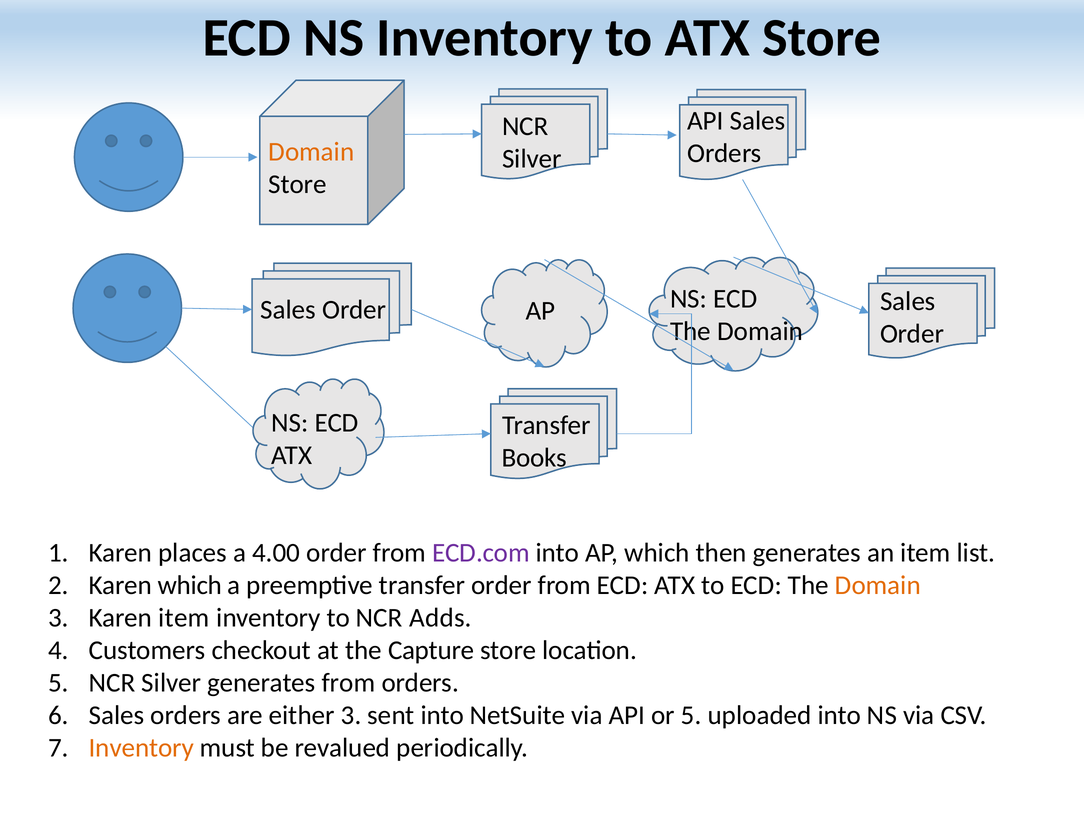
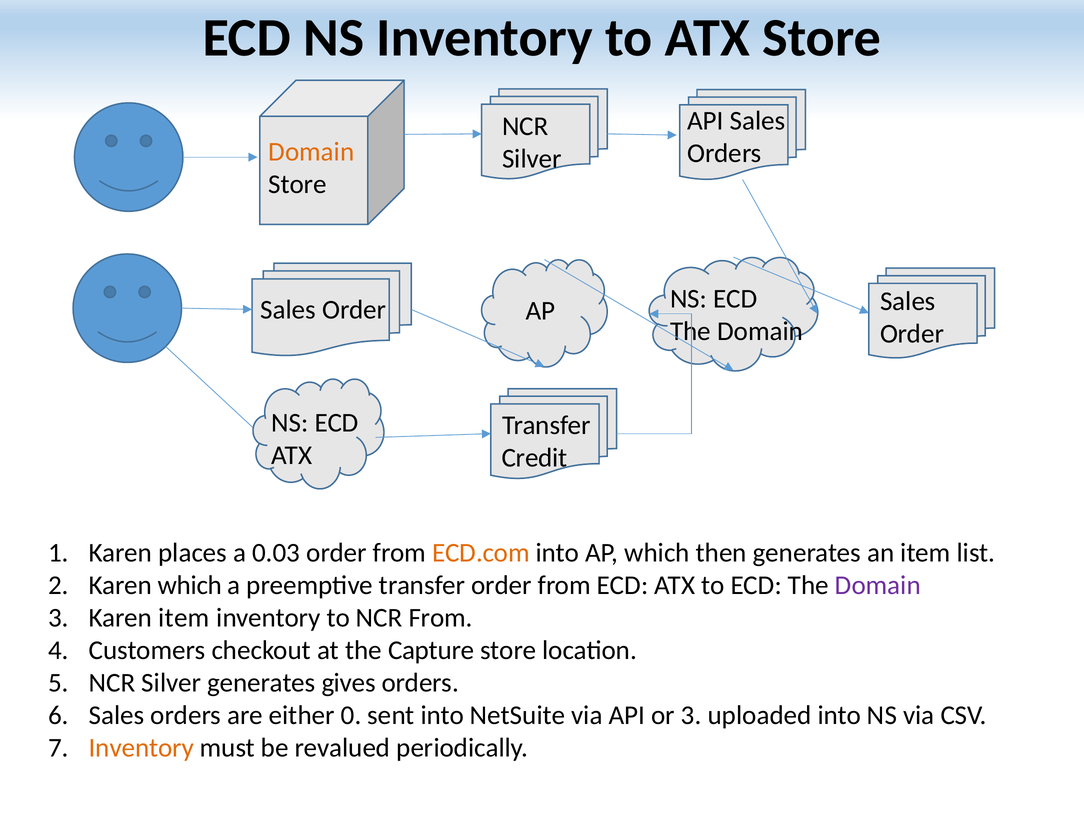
Books: Books -> Credit
4.00: 4.00 -> 0.03
ECD.com colour: purple -> orange
Domain at (878, 585) colour: orange -> purple
NCR Adds: Adds -> From
generates from: from -> gives
either 3: 3 -> 0
or 5: 5 -> 3
